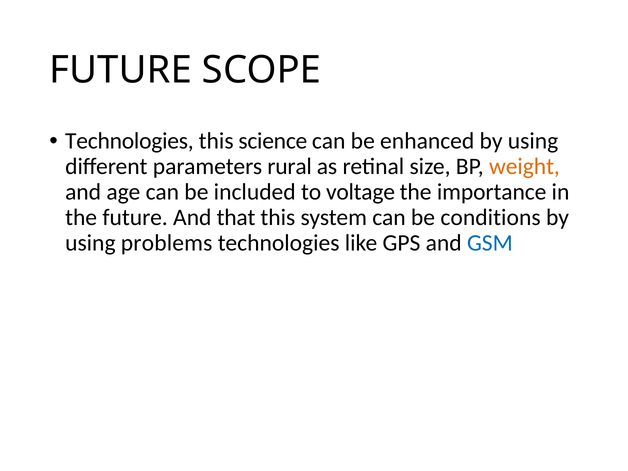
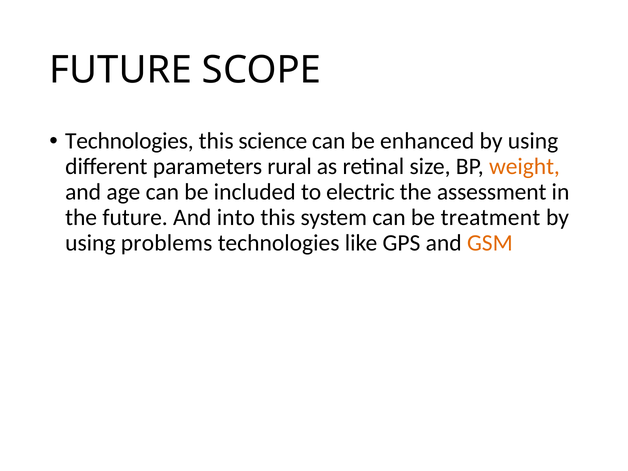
voltage: voltage -> electric
importance: importance -> assessment
that: that -> into
conditions: conditions -> treatment
GSM colour: blue -> orange
